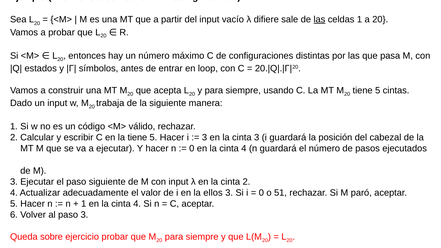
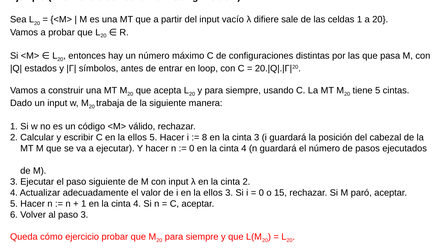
las at (319, 19) underline: present -> none
C en la tiene: tiene -> ellos
3 at (205, 138): 3 -> 8
51: 51 -> 15
sobre: sobre -> cómo
